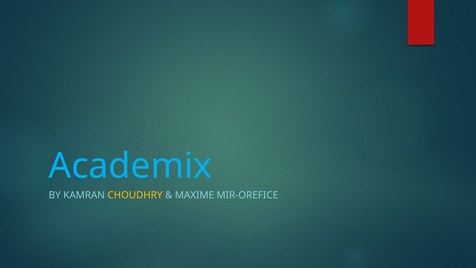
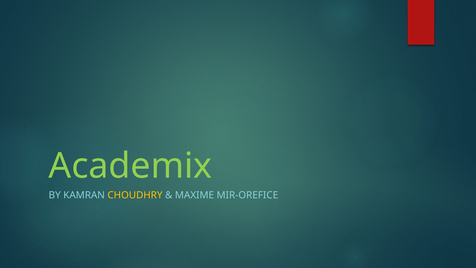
Academix colour: light blue -> light green
